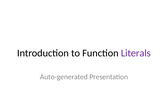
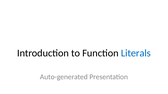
Literals colour: purple -> blue
